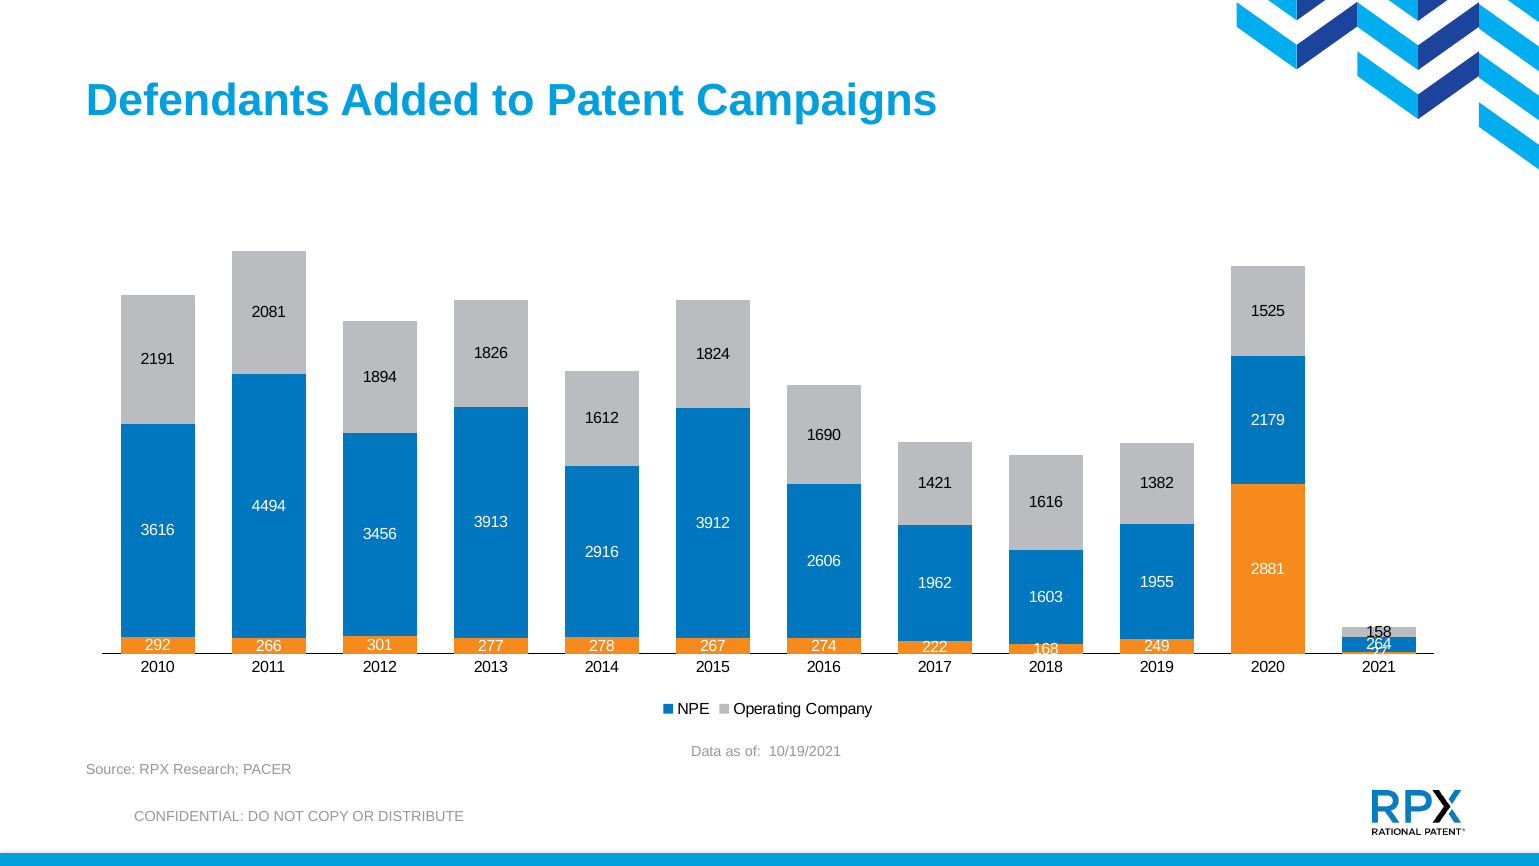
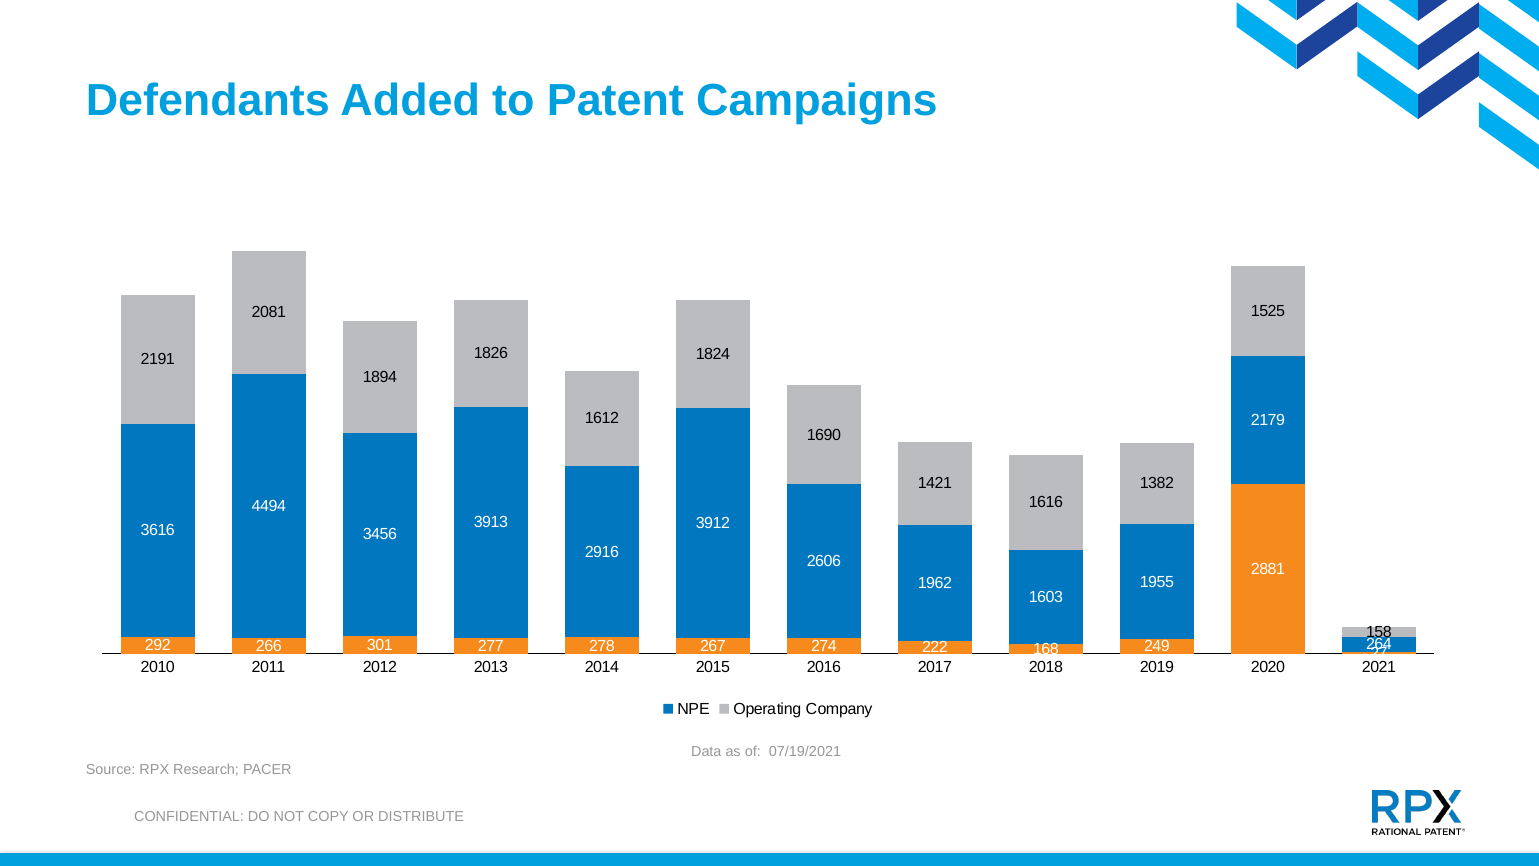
10/19/2021: 10/19/2021 -> 07/19/2021
